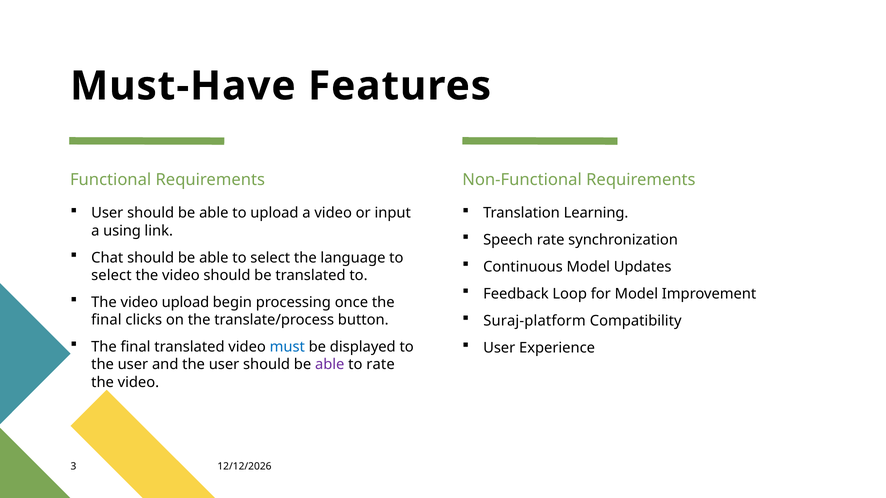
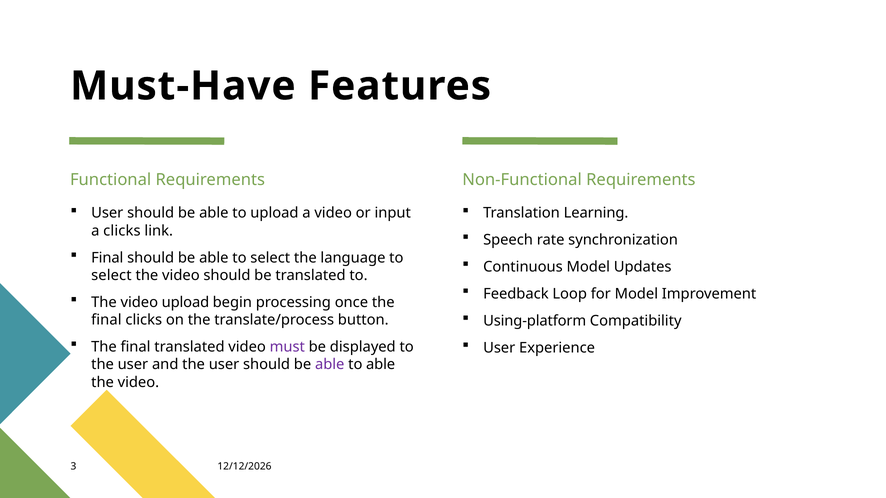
a using: using -> clicks
Chat at (107, 258): Chat -> Final
Suraj-platform: Suraj-platform -> Using-platform
must colour: blue -> purple
to rate: rate -> able
